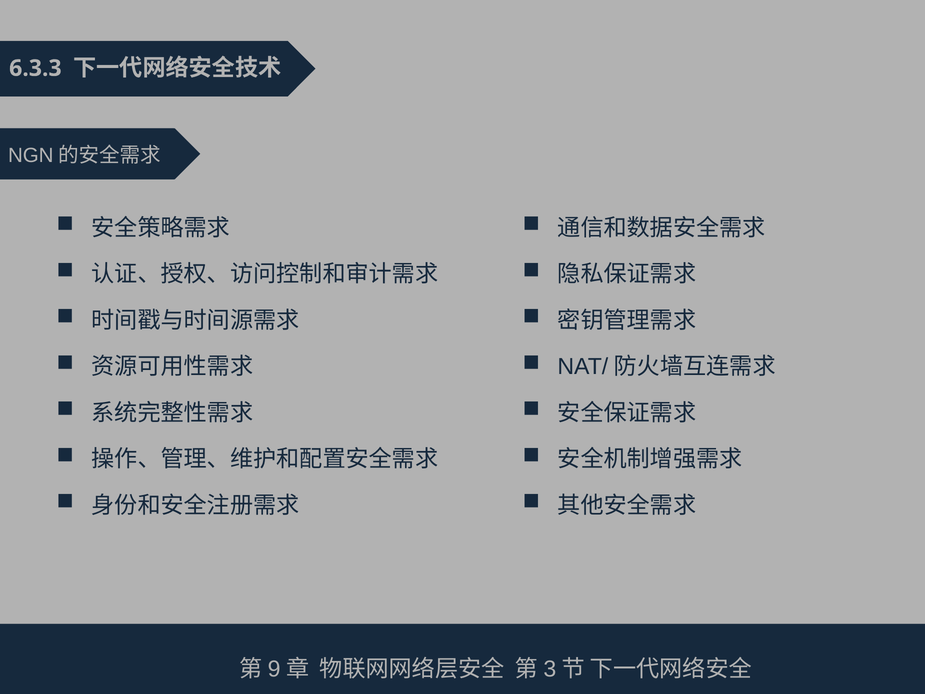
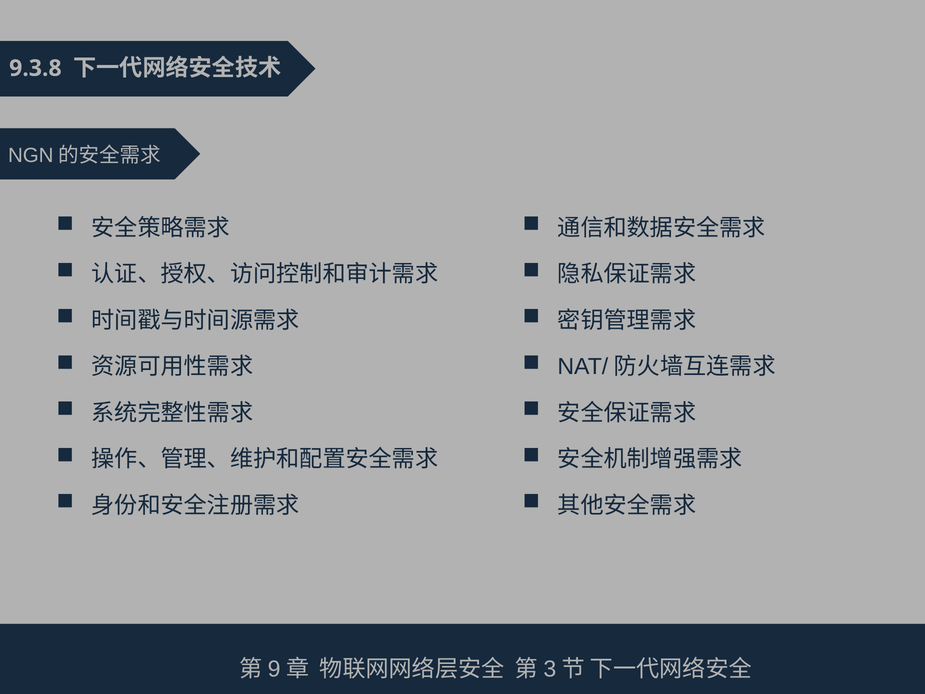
6.3.3: 6.3.3 -> 9.3.8
